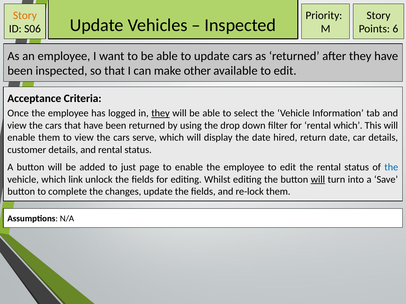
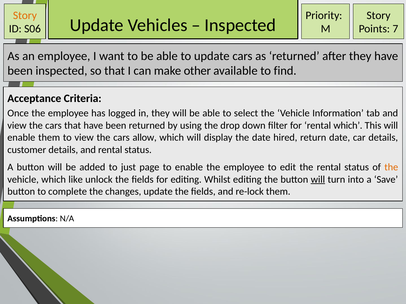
6: 6 -> 7
available to edit: edit -> find
they at (161, 113) underline: present -> none
serve: serve -> allow
the at (391, 168) colour: blue -> orange
link: link -> like
